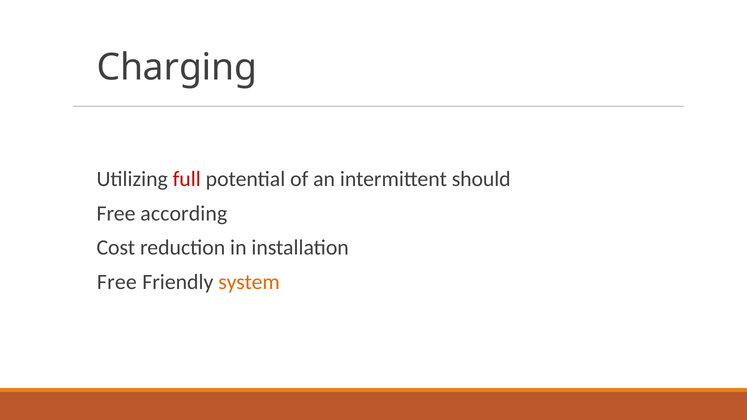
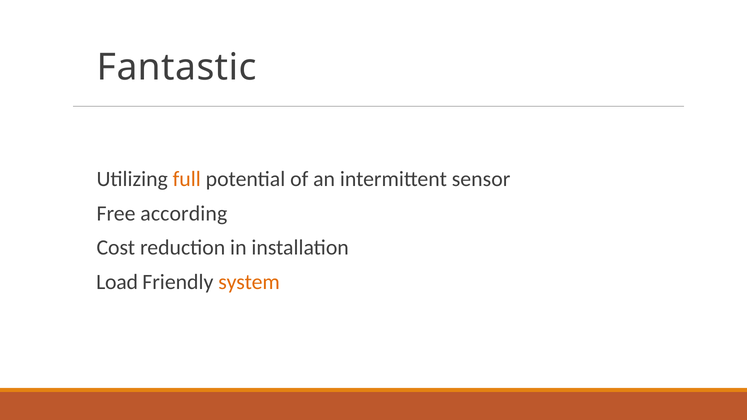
Charging: Charging -> Fantastic
full colour: red -> orange
should: should -> sensor
Free at (117, 282): Free -> Load
